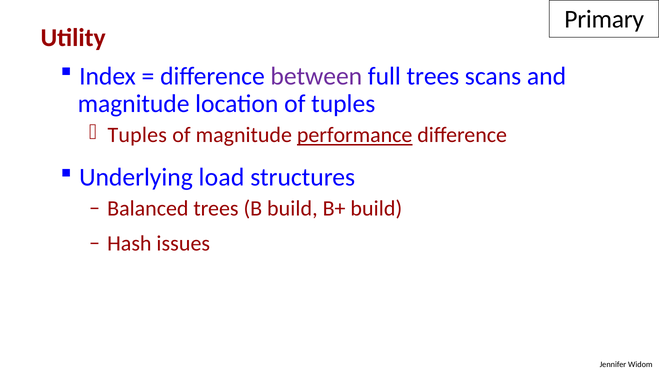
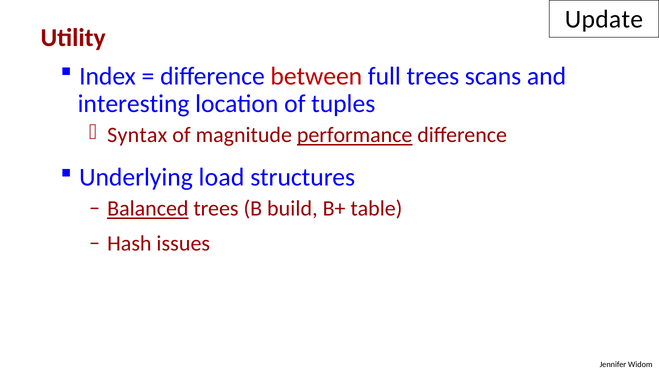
Primary: Primary -> Update
between colour: purple -> red
magnitude at (134, 104): magnitude -> interesting
Tuples at (137, 135): Tuples -> Syntax
Balanced underline: none -> present
B+ build: build -> table
